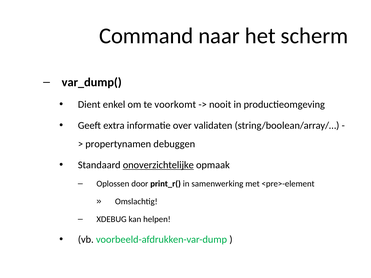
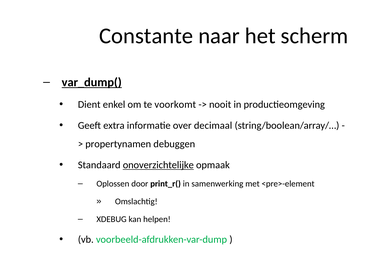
Command: Command -> Constante
var_dump( underline: none -> present
validaten: validaten -> decimaal
